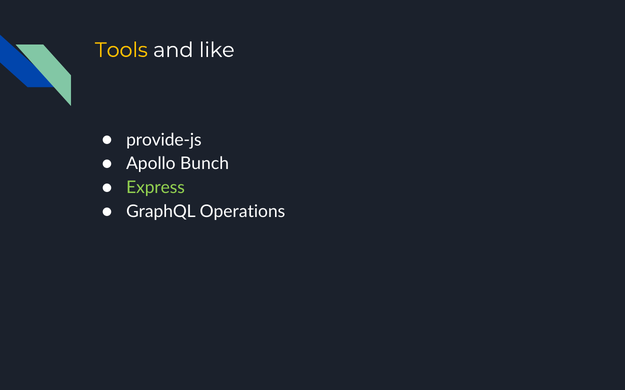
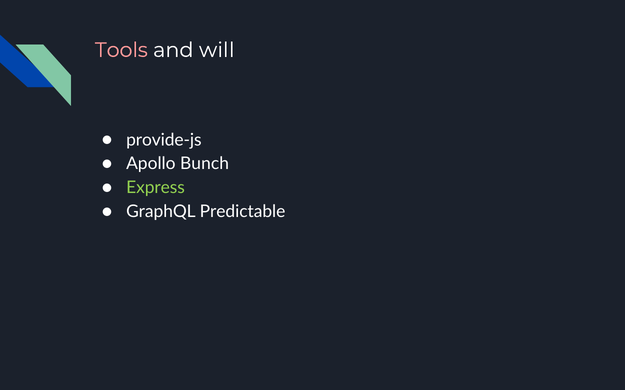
Tools colour: yellow -> pink
like: like -> will
Operations: Operations -> Predictable
